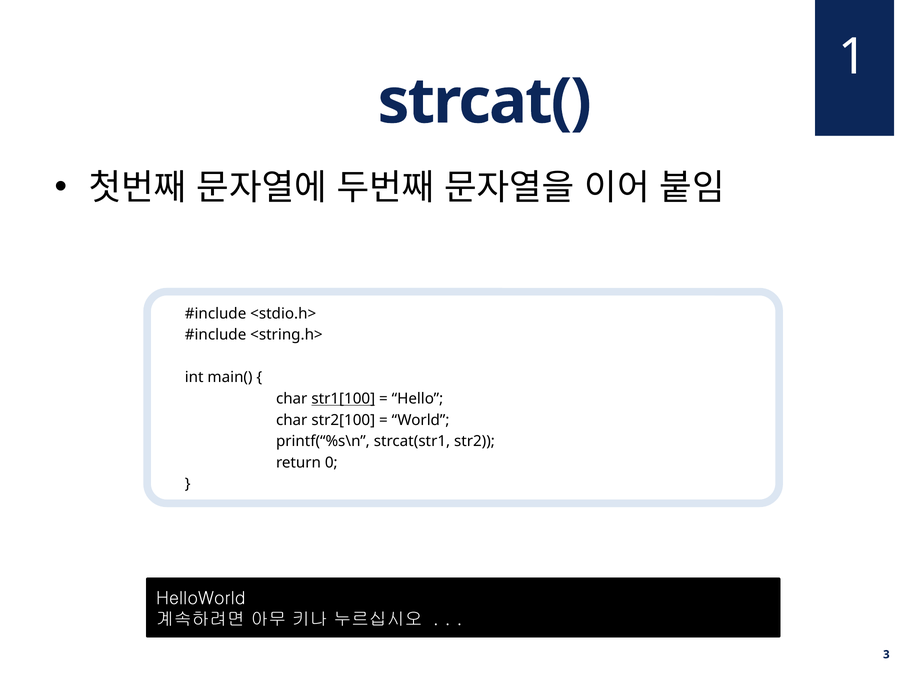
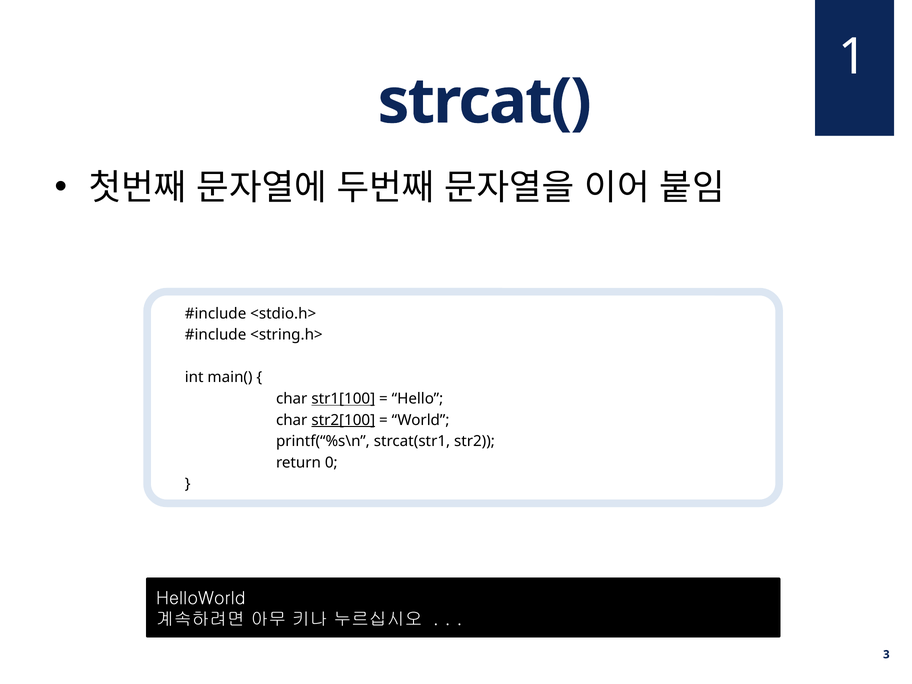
str2[100 underline: none -> present
